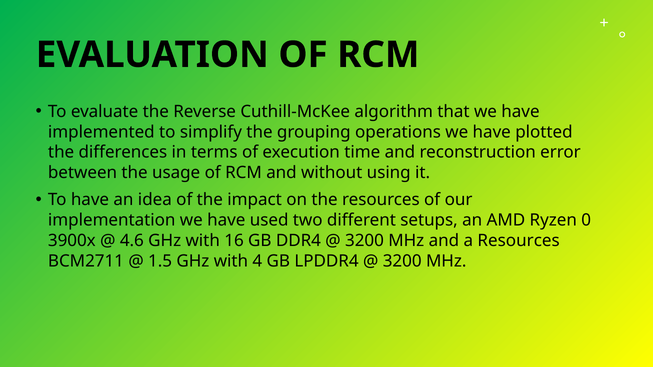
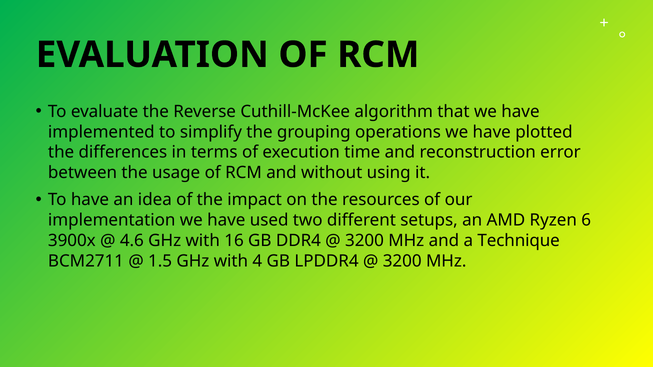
0: 0 -> 6
a Resources: Resources -> Technique
